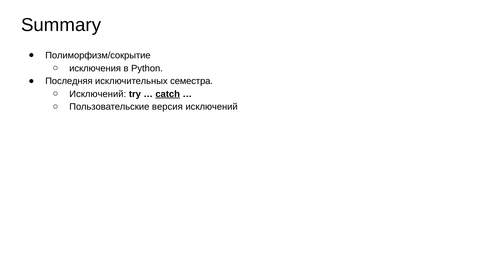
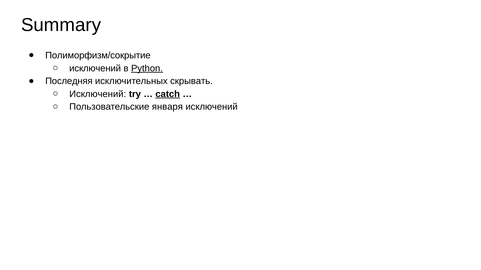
исключения at (95, 68): исключения -> исключений
Python underline: none -> present
семестра: семестра -> скрывать
версия: версия -> января
